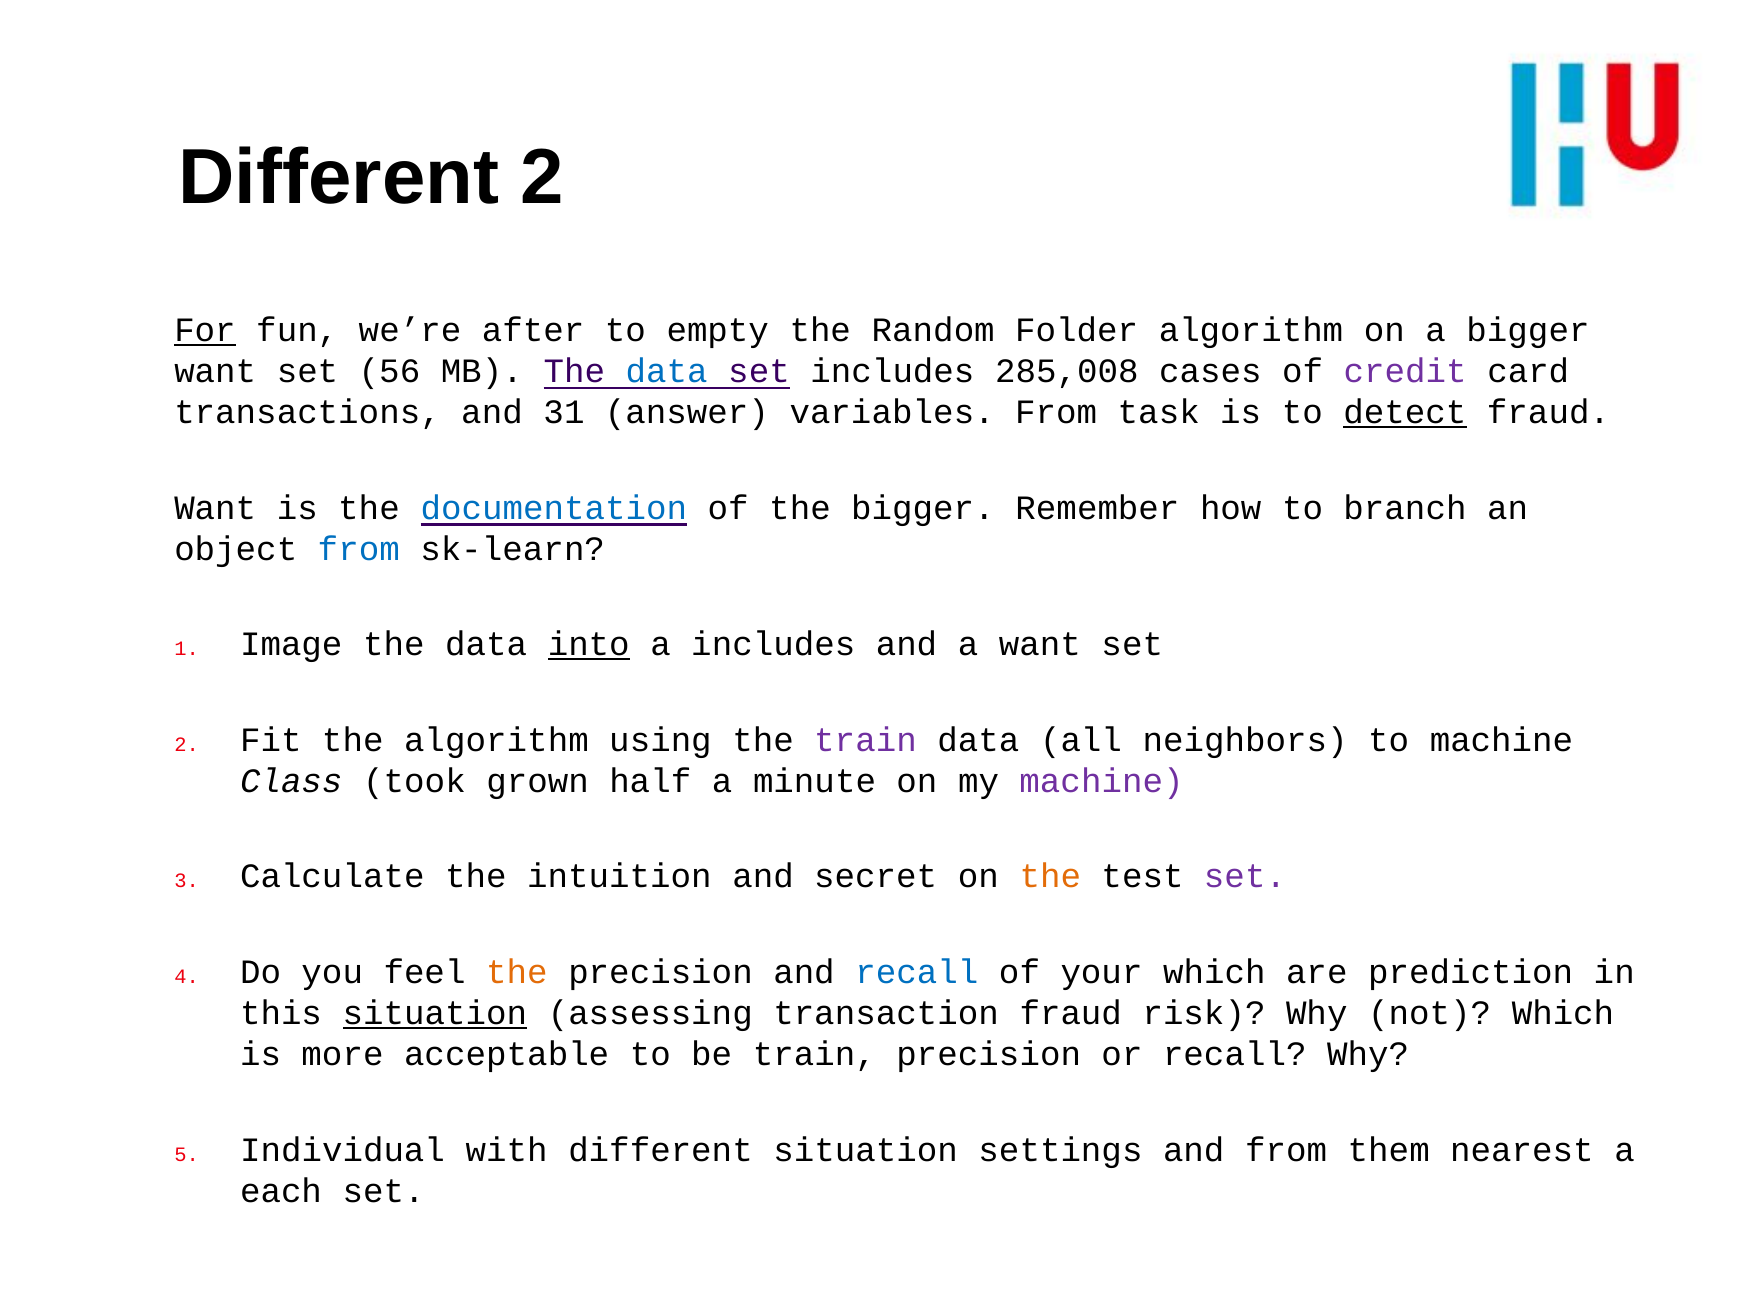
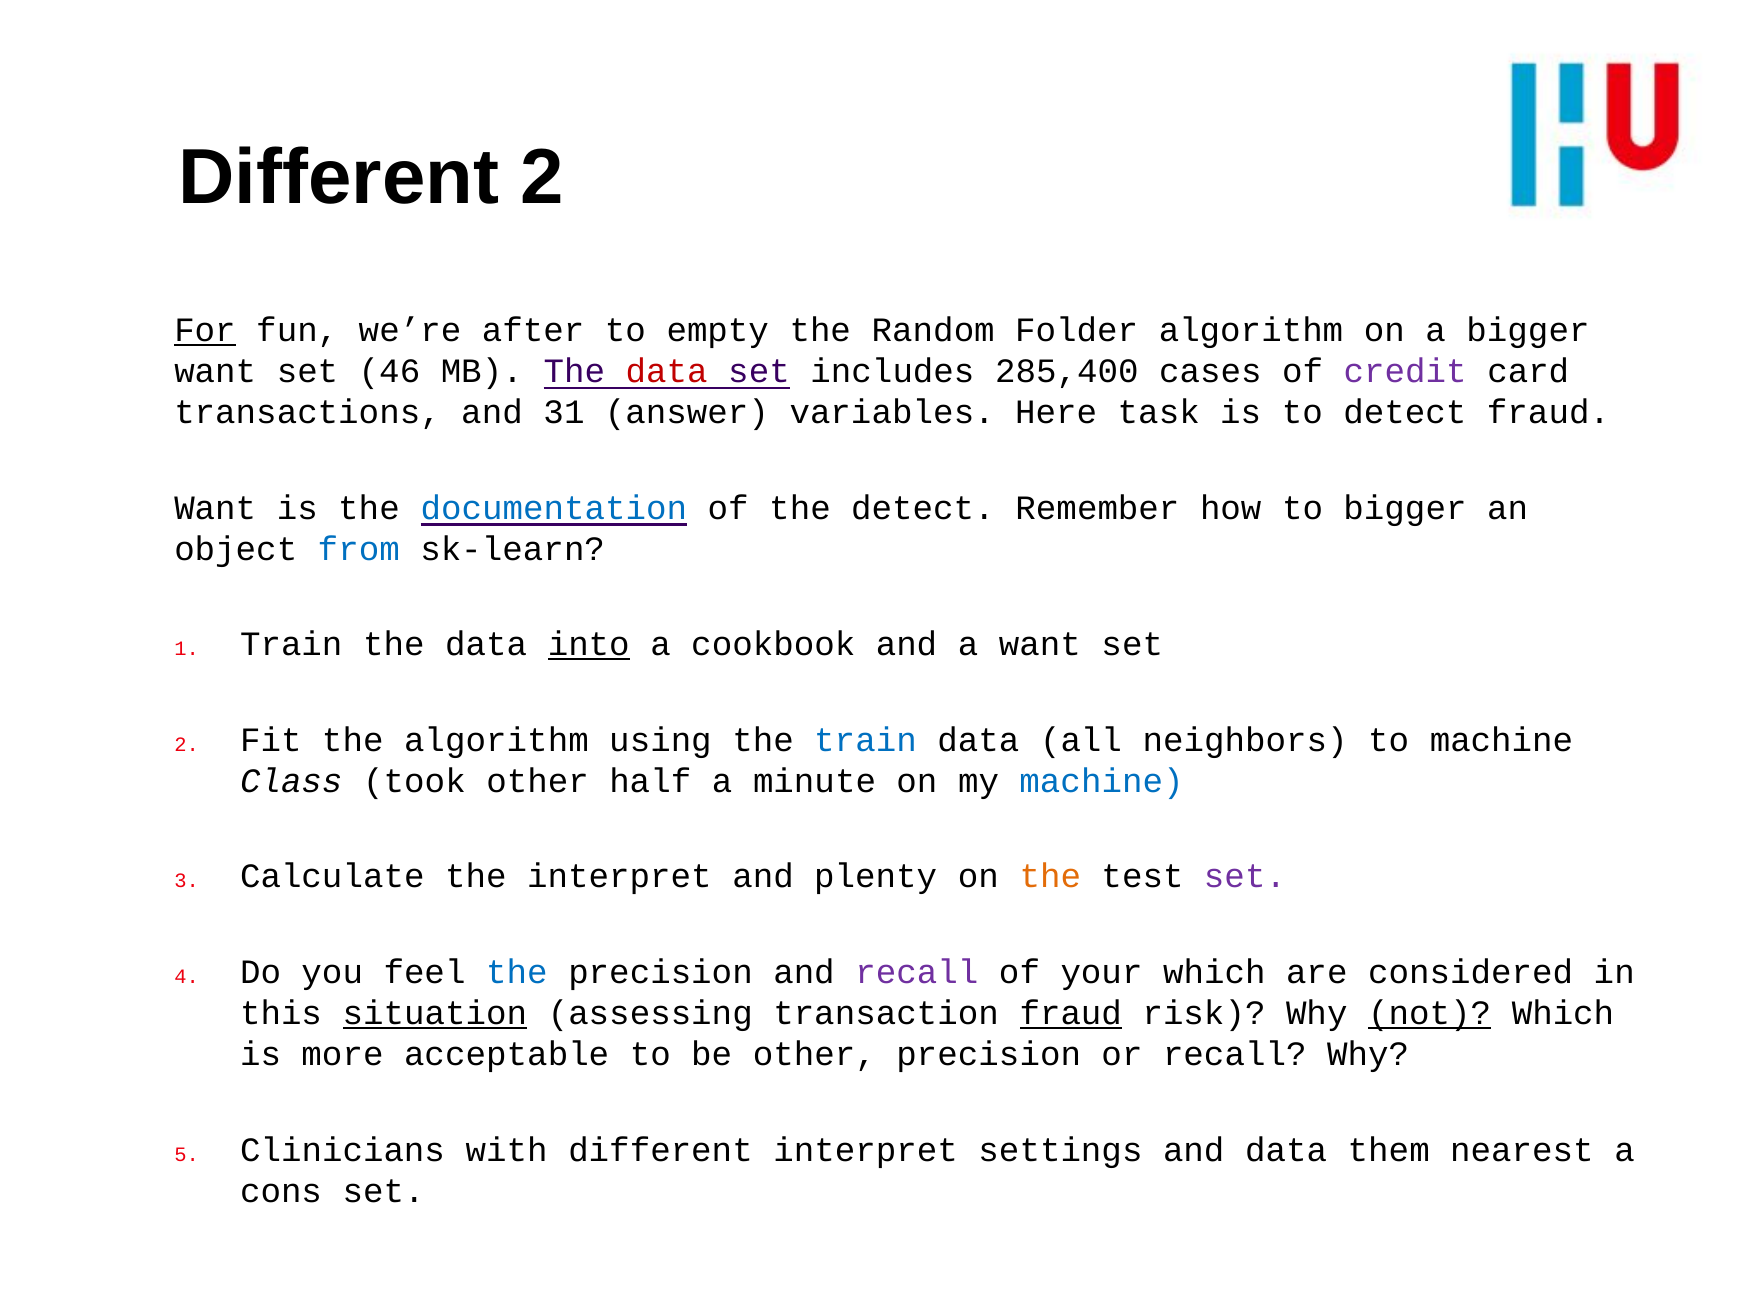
56: 56 -> 46
data at (667, 371) colour: blue -> red
285,008: 285,008 -> 285,400
variables From: From -> Here
detect at (1405, 412) underline: present -> none
the bigger: bigger -> detect
to branch: branch -> bigger
Image at (291, 645): Image -> Train
a includes: includes -> cookbook
train at (865, 740) colour: purple -> blue
took grown: grown -> other
machine at (1102, 781) colour: purple -> blue
the intuition: intuition -> interpret
secret: secret -> plenty
the at (517, 972) colour: orange -> blue
recall at (917, 972) colour: blue -> purple
prediction: prediction -> considered
fraud at (1071, 1013) underline: none -> present
not underline: none -> present
be train: train -> other
Individual: Individual -> Clinicians
different situation: situation -> interpret
and from: from -> data
each: each -> cons
